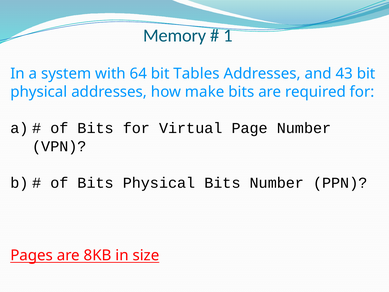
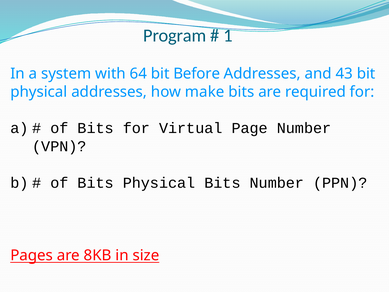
Memory: Memory -> Program
Tables: Tables -> Before
